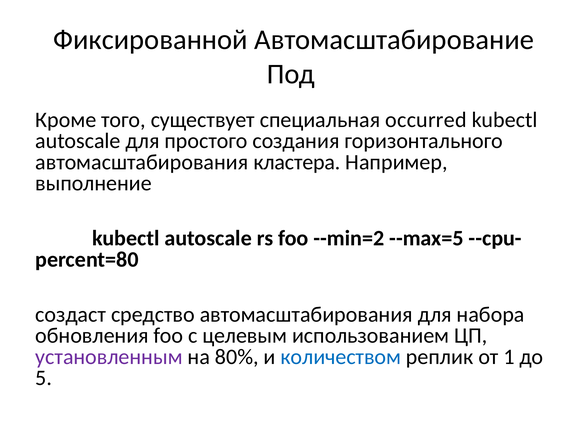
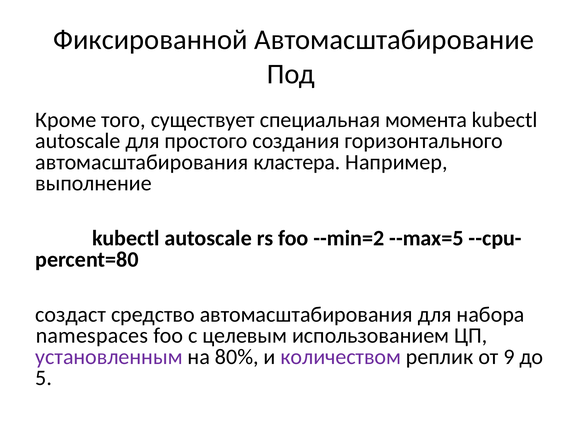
occurred: occurred -> момента
обновления: обновления -> namespaces
количеством colour: blue -> purple
1: 1 -> 9
